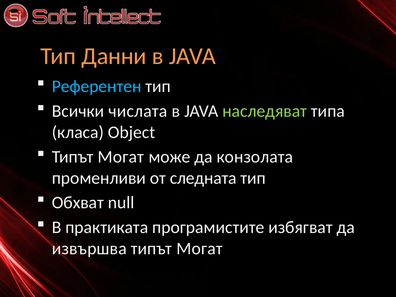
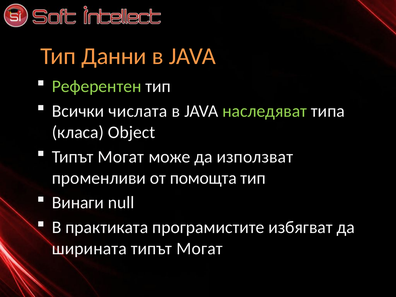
Референтен colour: light blue -> light green
конзолата: конзолата -> използват
следната: следната -> помощта
Обхват: Обхват -> Винаги
извършва: извършва -> ширината
